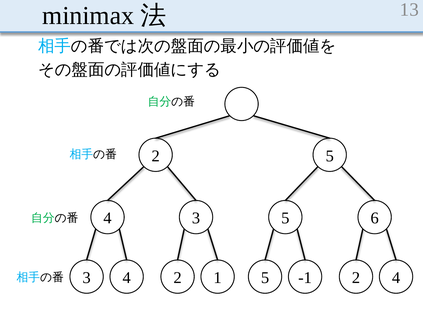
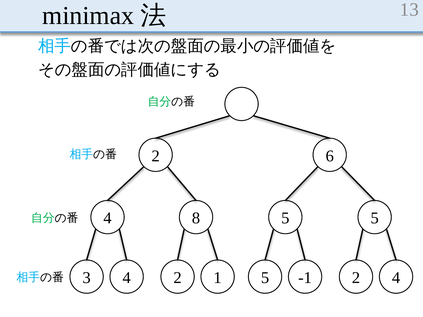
2 5: 5 -> 6
3 at (196, 218): 3 -> 8
5 6: 6 -> 5
